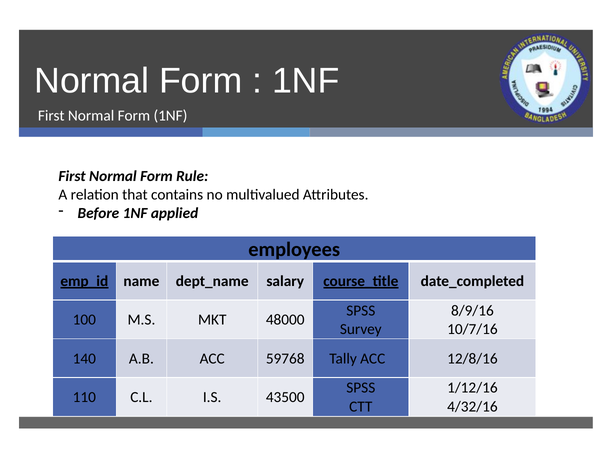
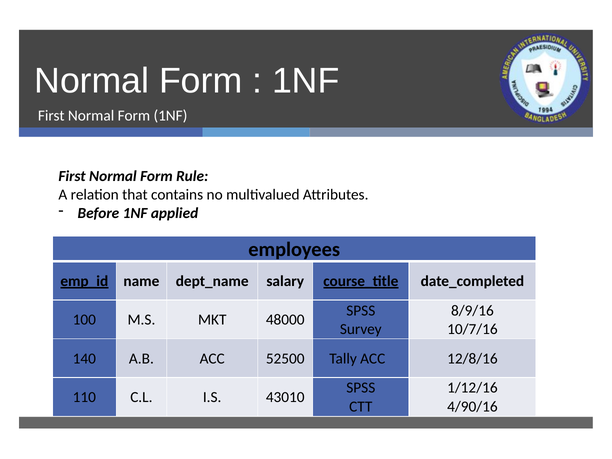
59768: 59768 -> 52500
43500: 43500 -> 43010
4/32/16: 4/32/16 -> 4/90/16
